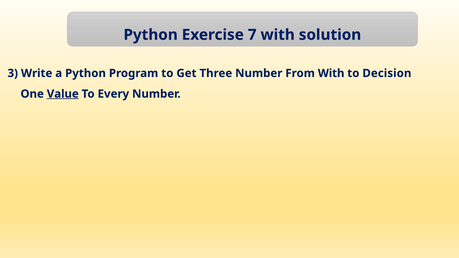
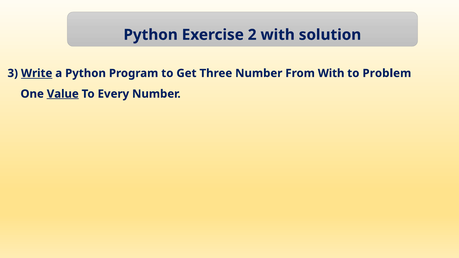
7: 7 -> 2
Write underline: none -> present
Decision: Decision -> Problem
